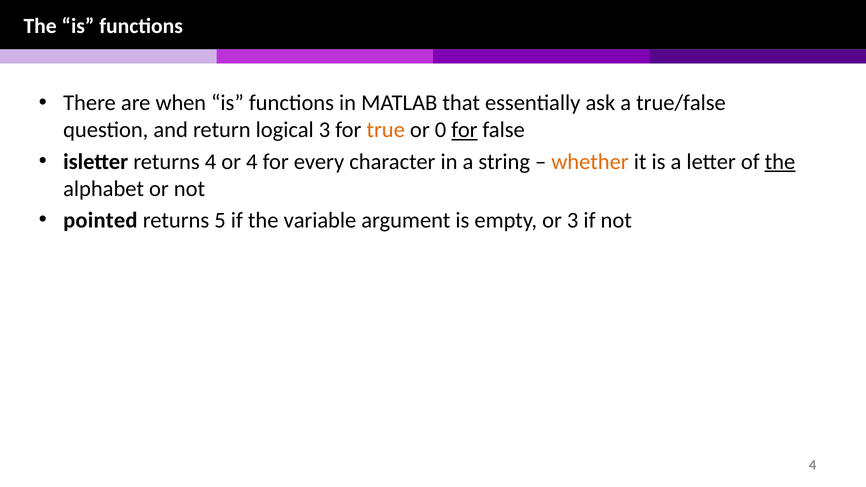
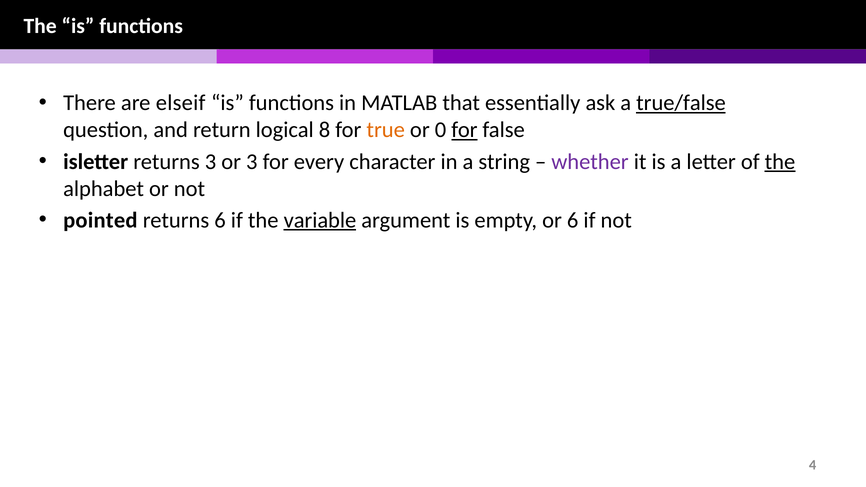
when: when -> elseif
true/false underline: none -> present
logical 3: 3 -> 8
returns 4: 4 -> 3
or 4: 4 -> 3
whether colour: orange -> purple
returns 5: 5 -> 6
variable underline: none -> present
or 3: 3 -> 6
